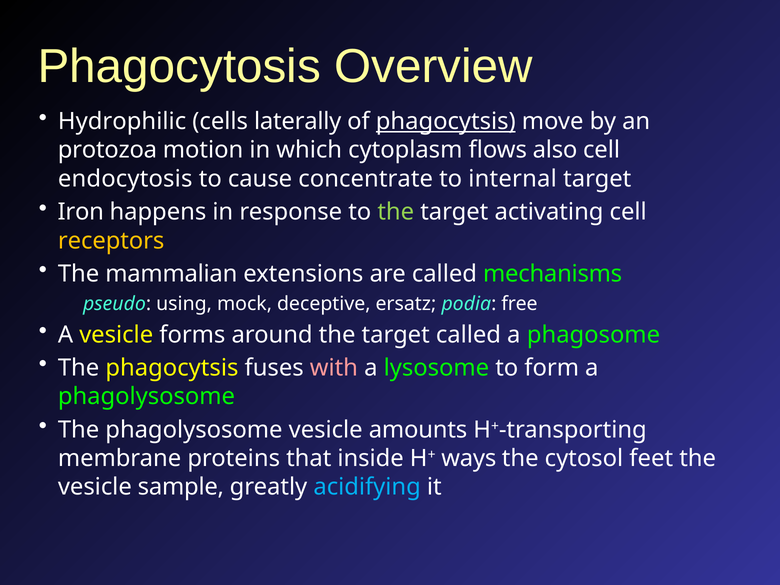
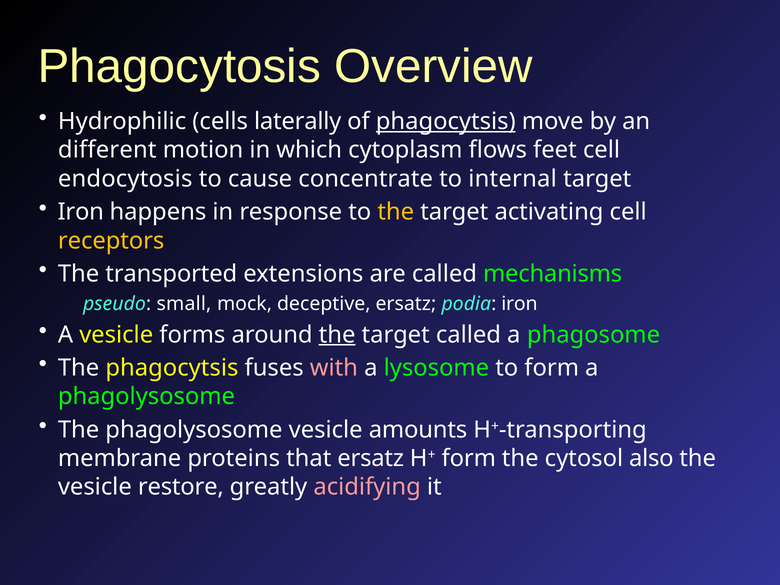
protozoa: protozoa -> different
also: also -> feet
the at (396, 212) colour: light green -> yellow
mammalian: mammalian -> transported
using: using -> small
podia free: free -> iron
the at (337, 335) underline: none -> present
that inside: inside -> ersatz
H+ ways: ways -> form
feet: feet -> also
sample: sample -> restore
acidifying colour: light blue -> pink
